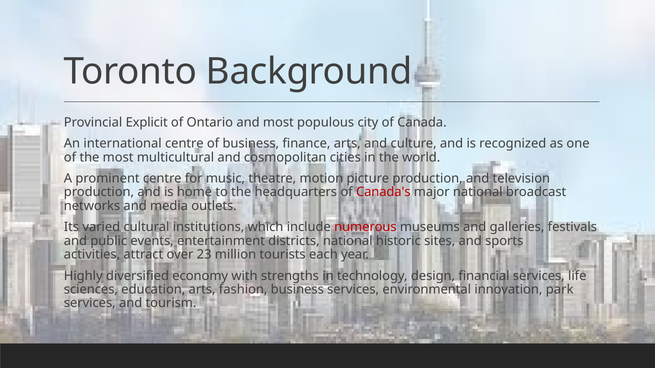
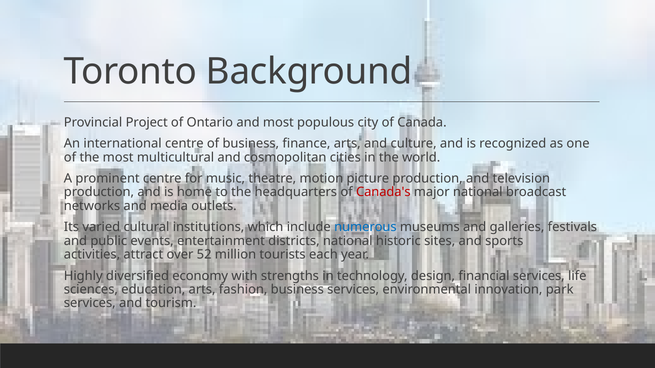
Explicit: Explicit -> Project
numerous colour: red -> blue
23: 23 -> 52
